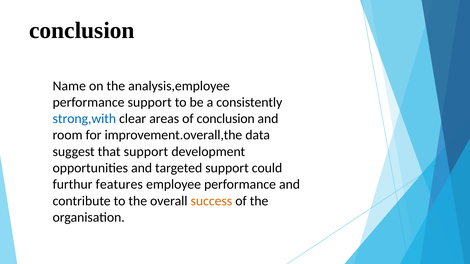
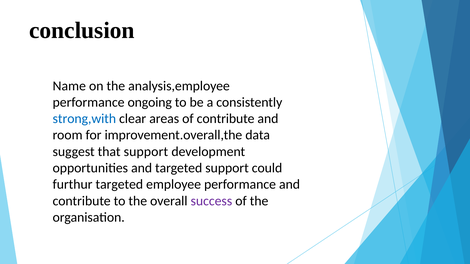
performance support: support -> ongoing
of conclusion: conclusion -> contribute
furthur features: features -> targeted
success colour: orange -> purple
